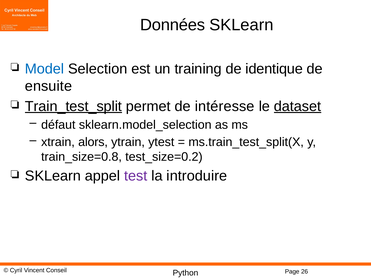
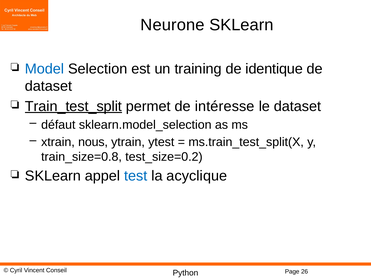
Données: Données -> Neurone
ensuite at (48, 86): ensuite -> dataset
dataset at (298, 106) underline: present -> none
alors: alors -> nous
test colour: purple -> blue
introduire: introduire -> acyclique
